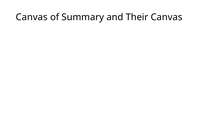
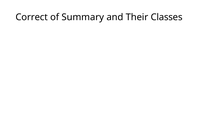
Canvas at (32, 17): Canvas -> Correct
Their Canvas: Canvas -> Classes
